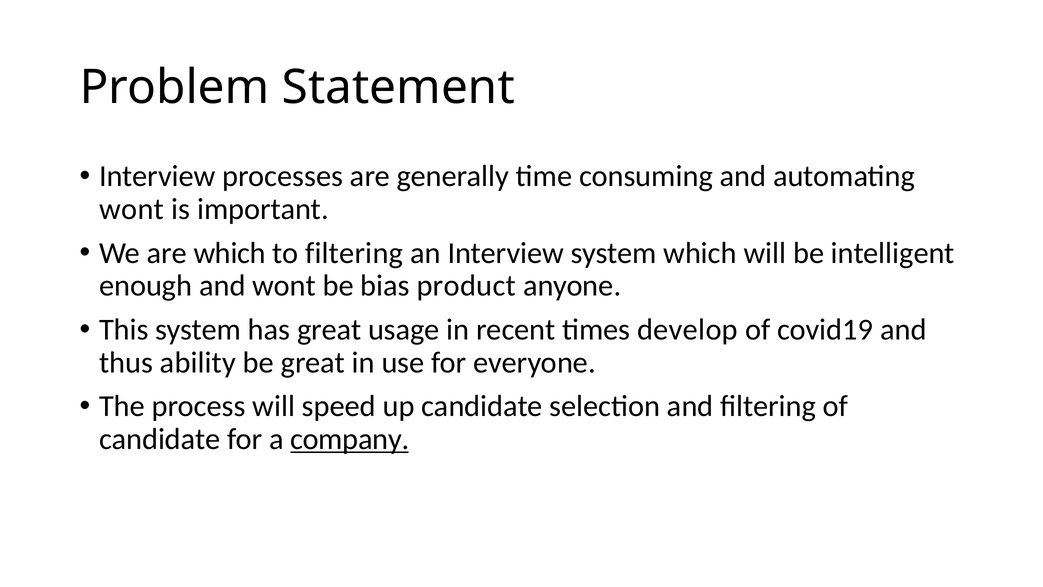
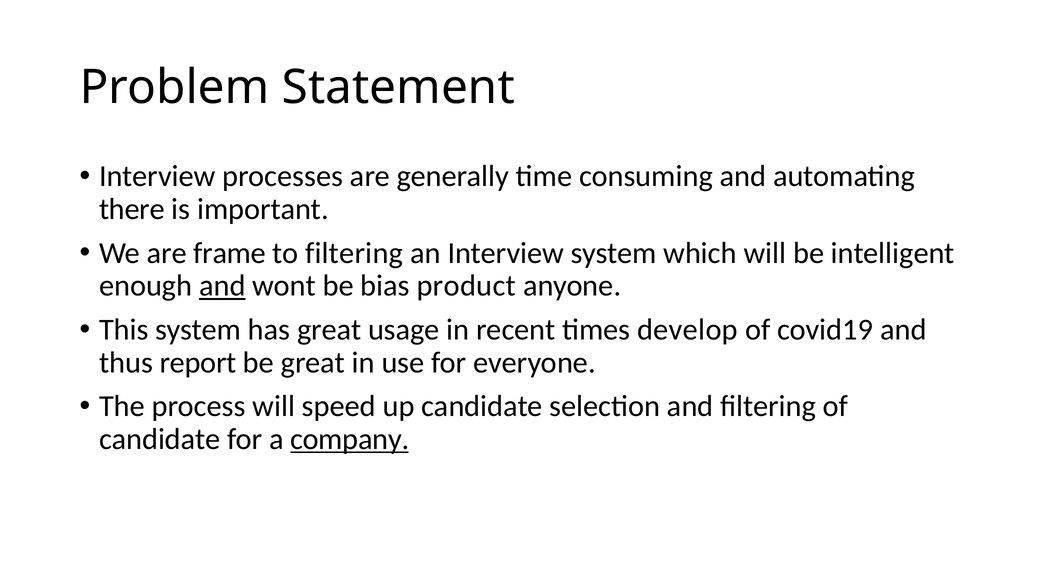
wont at (132, 209): wont -> there
are which: which -> frame
and at (222, 286) underline: none -> present
ability: ability -> report
